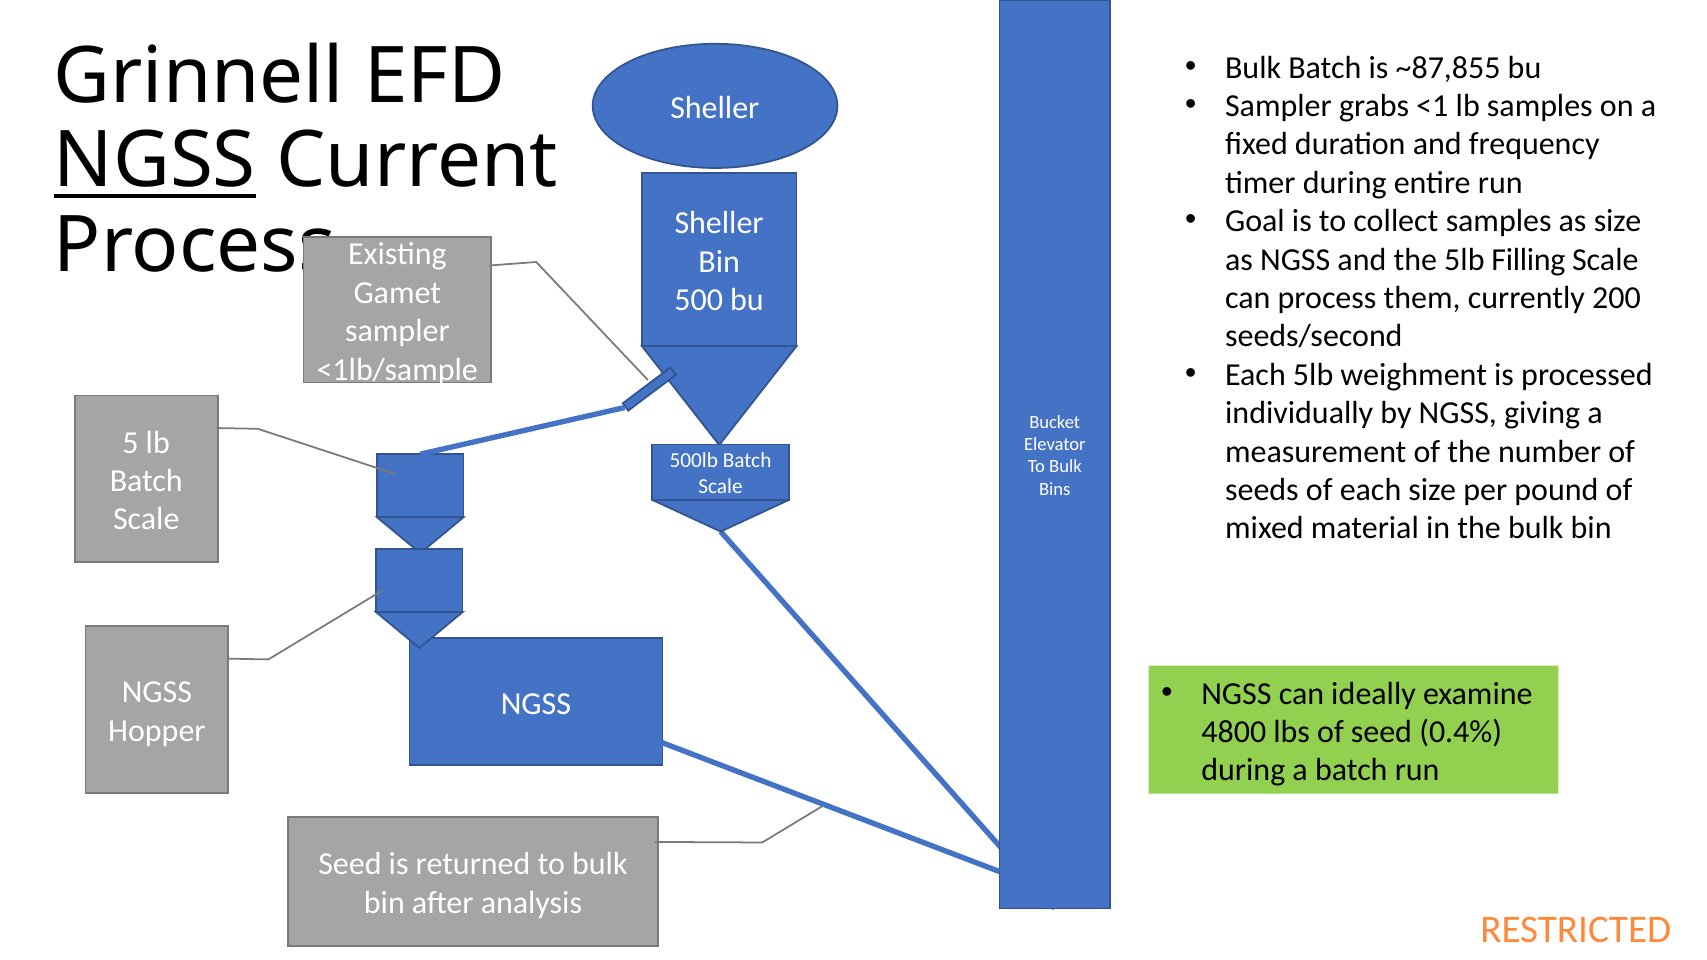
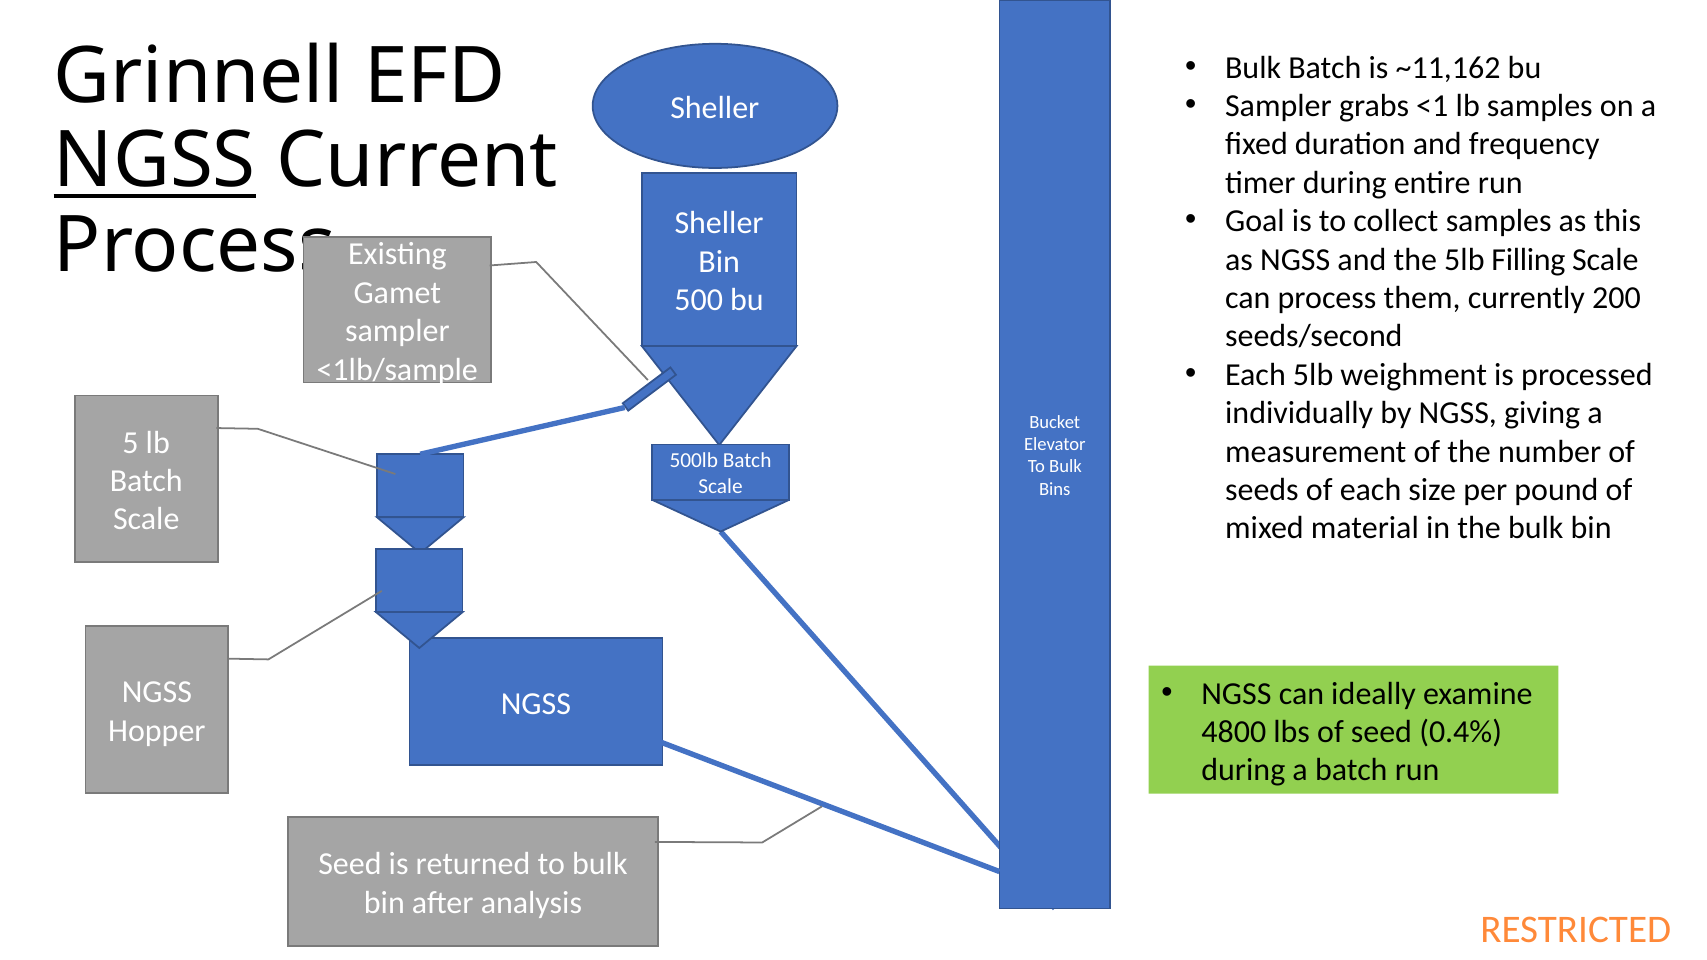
~87,855: ~87,855 -> ~11,162
as size: size -> this
